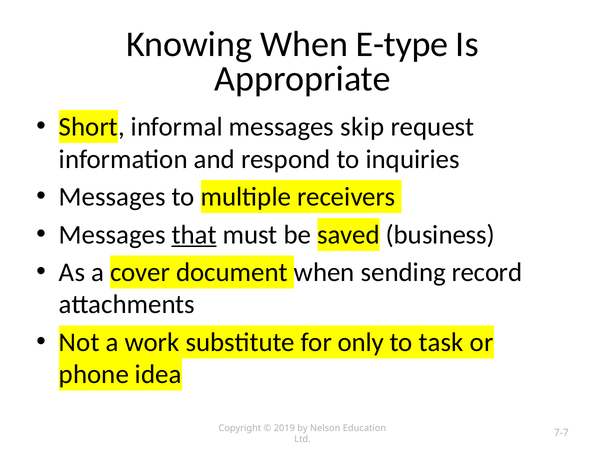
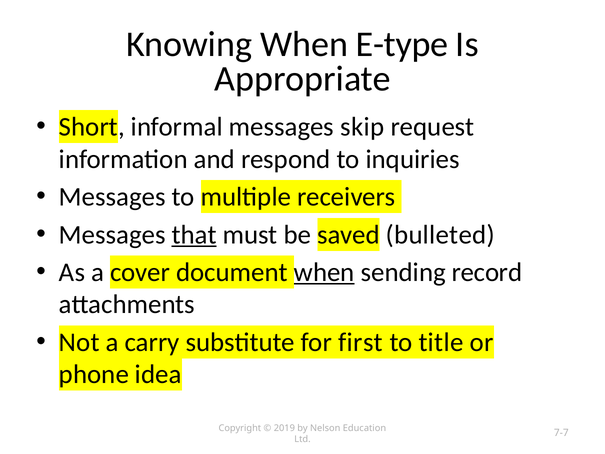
business: business -> bulleted
when at (324, 272) underline: none -> present
work: work -> carry
only: only -> first
task: task -> title
